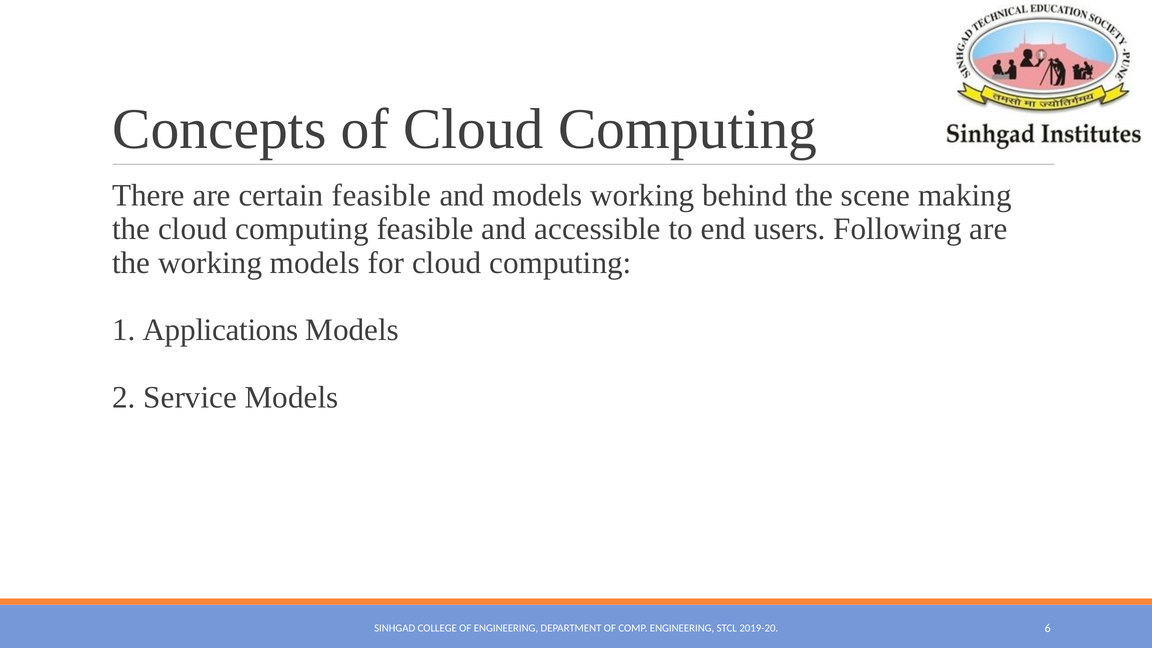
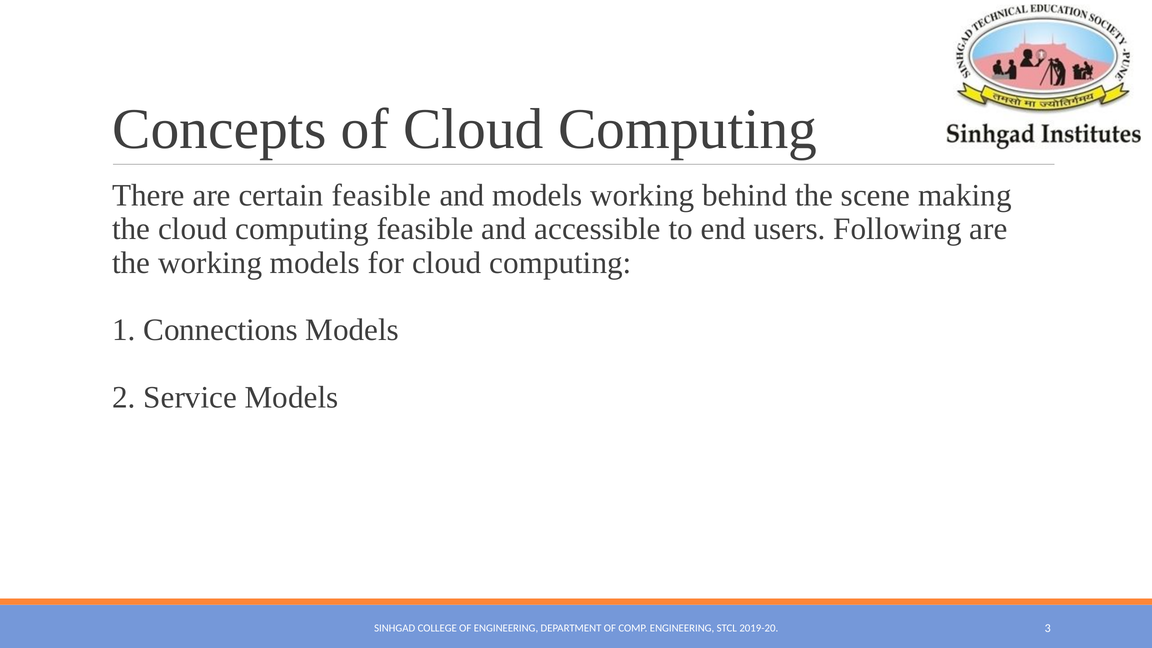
Applications: Applications -> Connections
6: 6 -> 3
